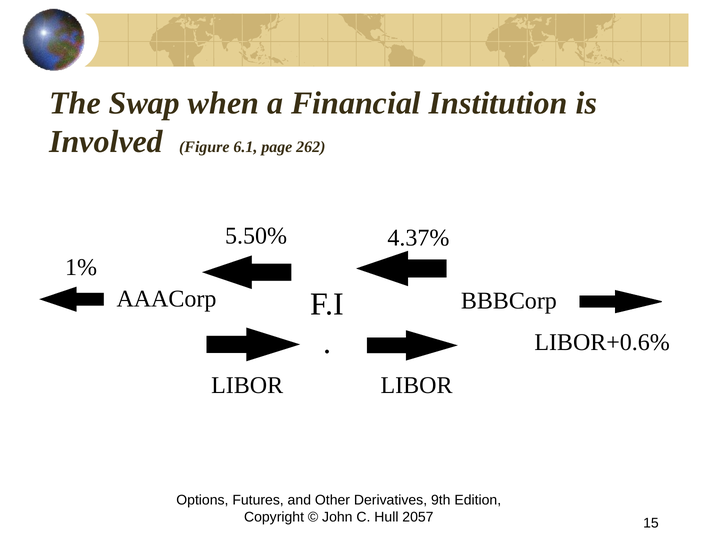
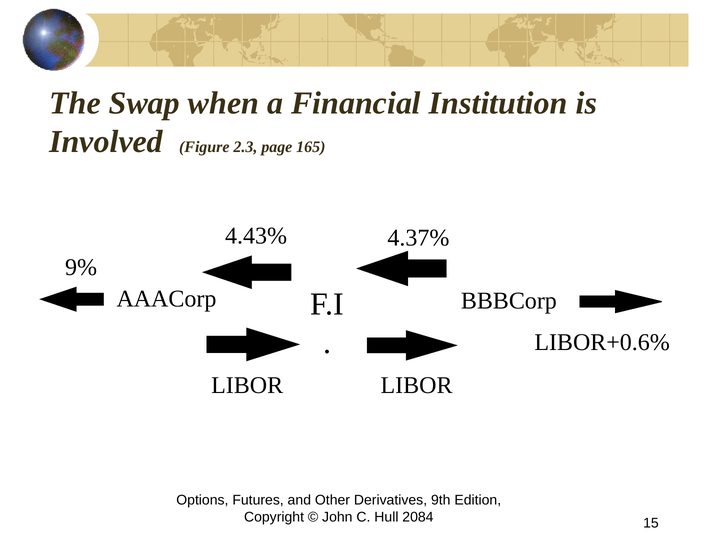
6.1: 6.1 -> 2.3
262: 262 -> 165
5.50%: 5.50% -> 4.43%
1%: 1% -> 9%
2057: 2057 -> 2084
